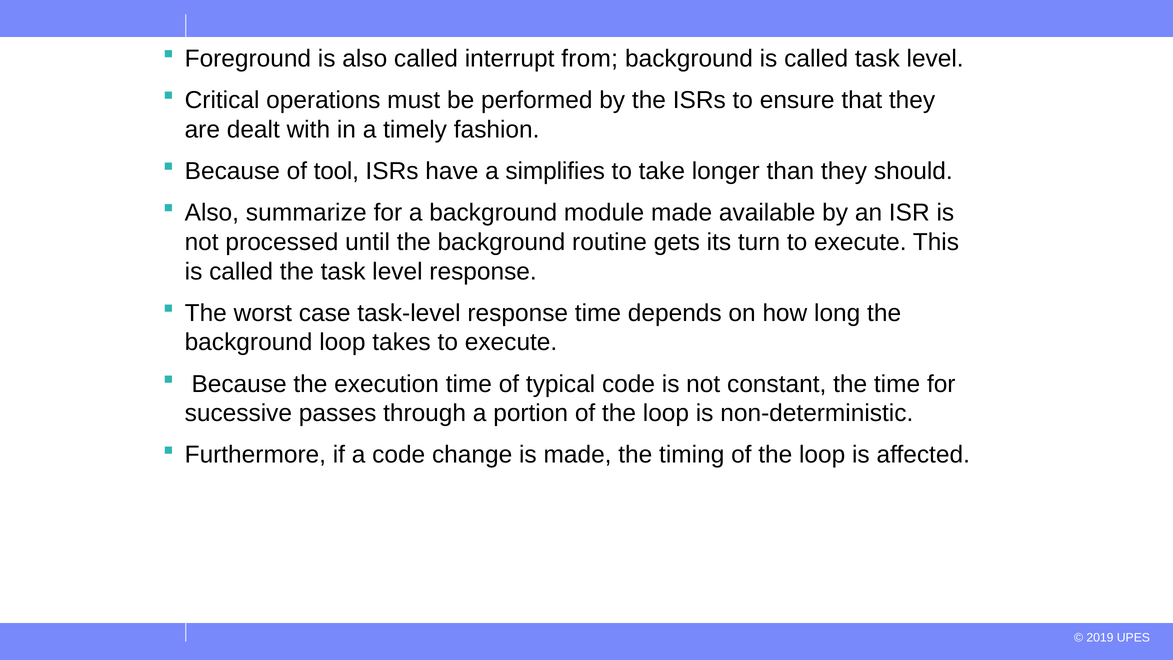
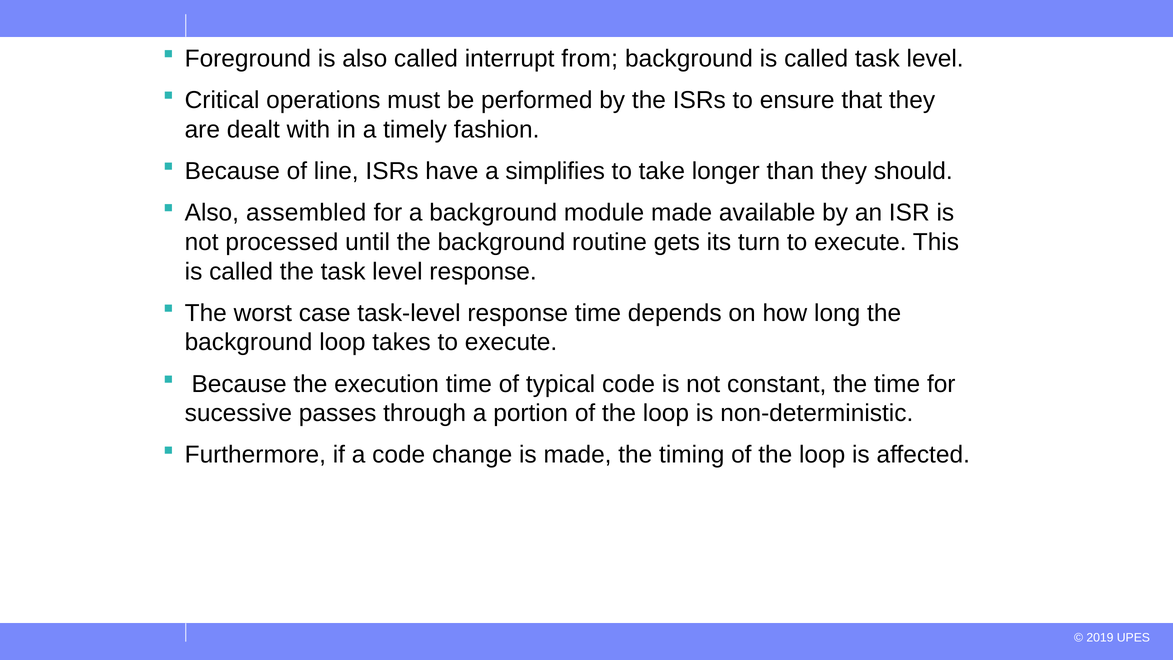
tool: tool -> line
summarize: summarize -> assembled
